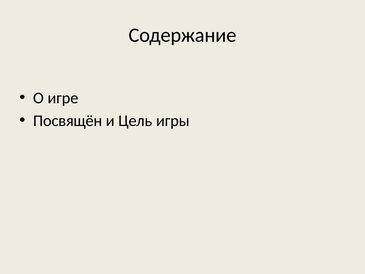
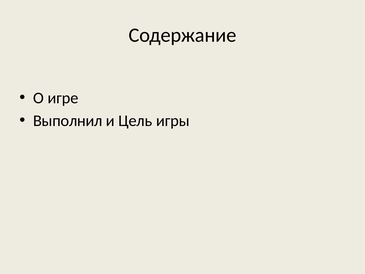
Посвящён: Посвящён -> Выполнил
